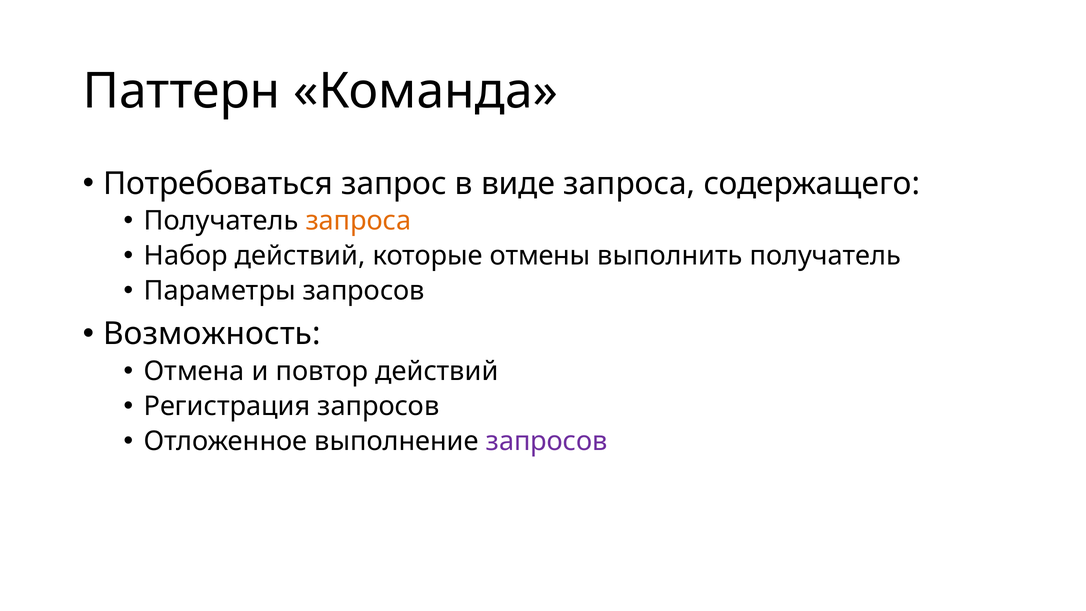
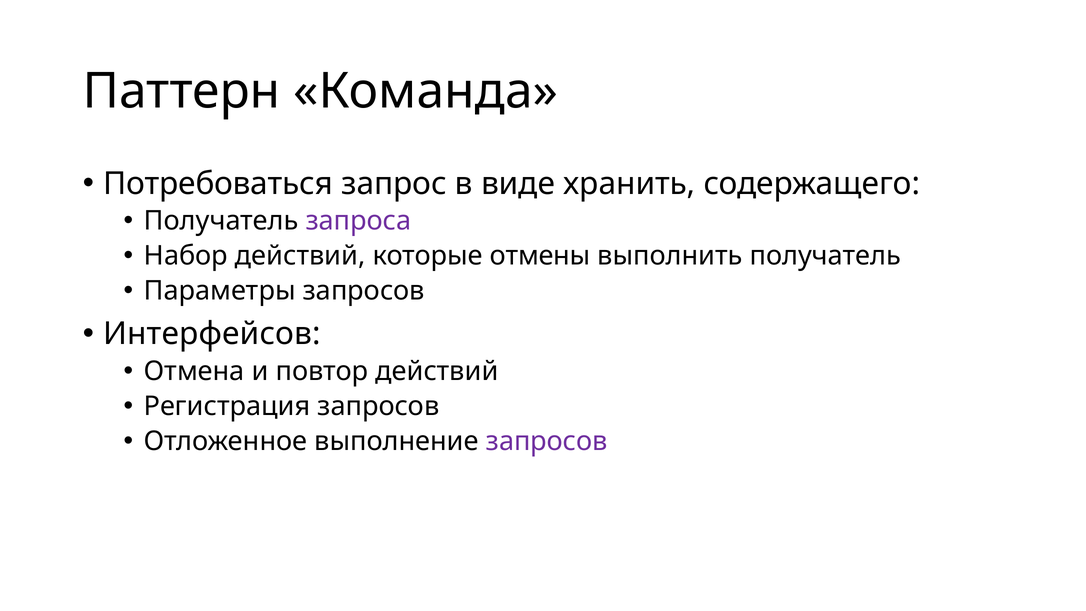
виде запроса: запроса -> хранить
запроса at (358, 221) colour: orange -> purple
Возможность: Возможность -> Интерфейсов
